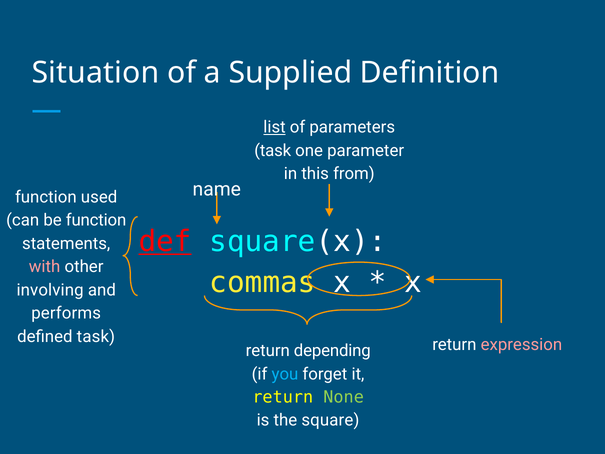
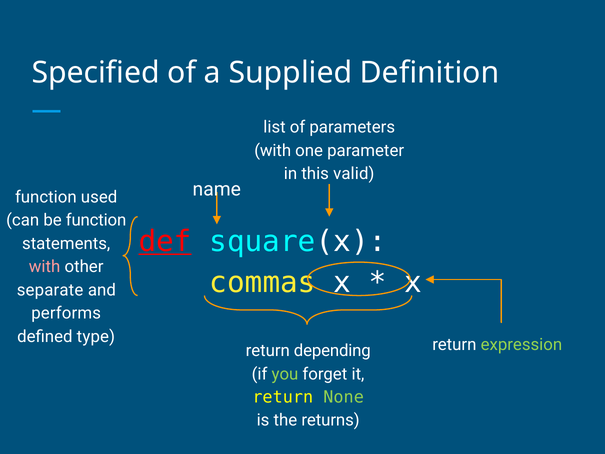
Situation: Situation -> Specified
list underline: present -> none
task at (273, 150): task -> with
from: from -> valid
involving: involving -> separate
defined task: task -> type
expression colour: pink -> light green
you colour: light blue -> light green
square: square -> returns
